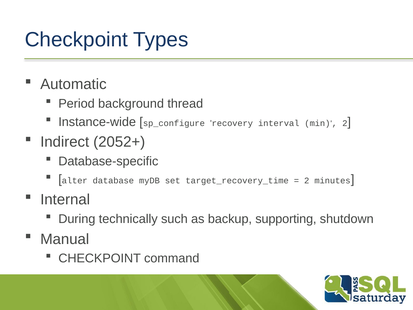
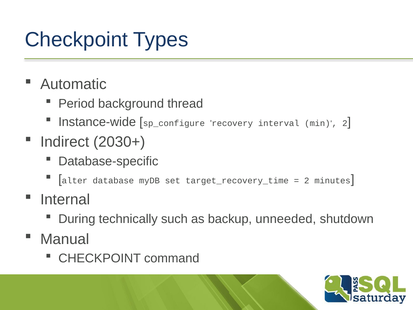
2052+: 2052+ -> 2030+
supporting: supporting -> unneeded
